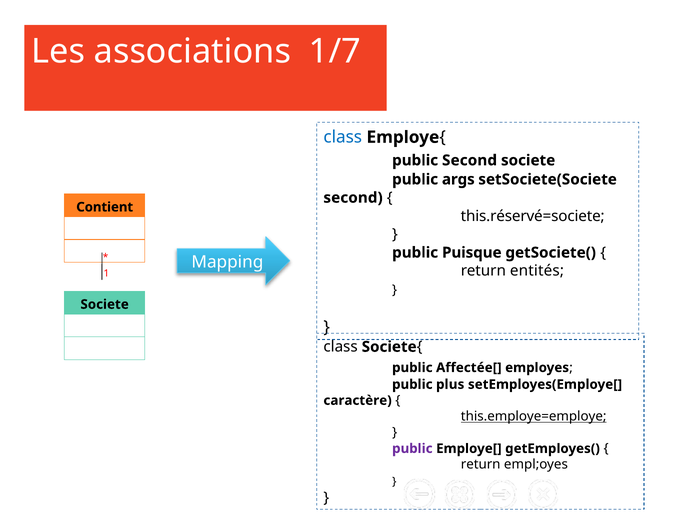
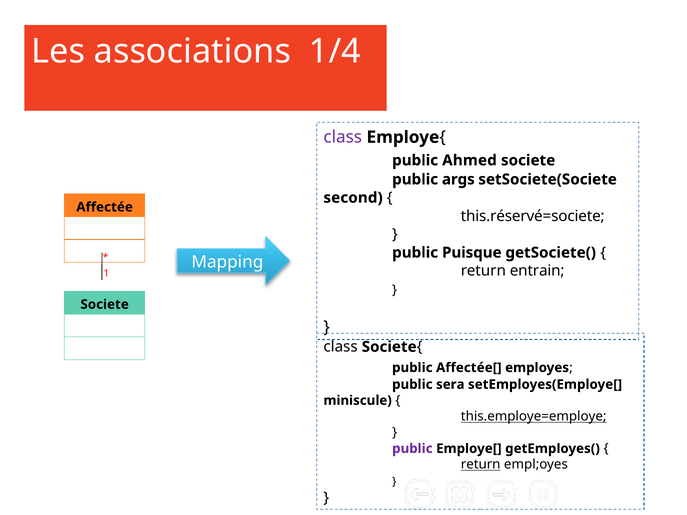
1/7: 1/7 -> 1/4
class at (343, 137) colour: blue -> purple
public Second: Second -> Ahmed
Contient: Contient -> Affectée
entités: entités -> entrain
plus: plus -> sera
caractère: caractère -> miniscule
return at (481, 465) underline: none -> present
